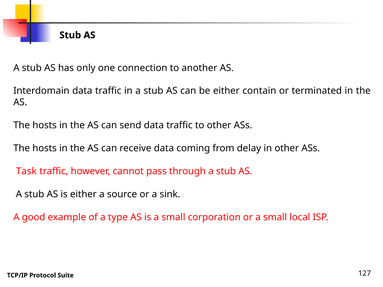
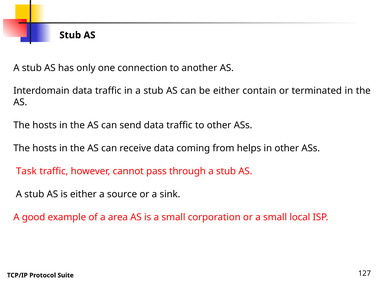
delay: delay -> helps
type: type -> area
